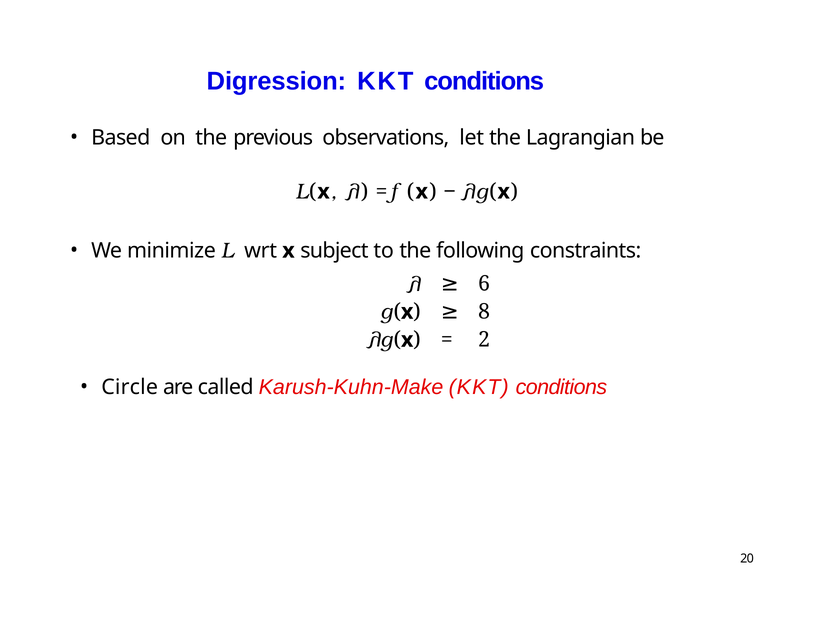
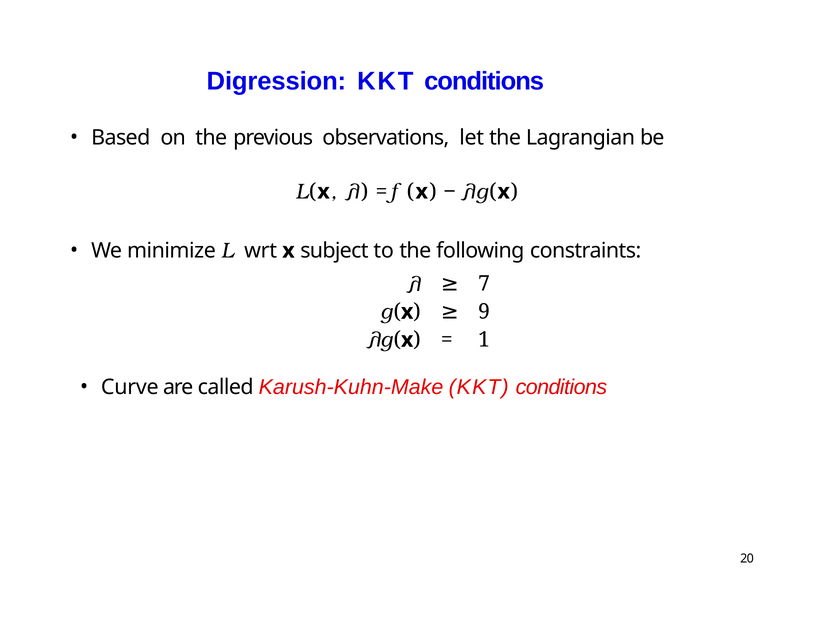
6: 6 -> 7
8: 8 -> 9
2: 2 -> 1
Circle: Circle -> Curve
